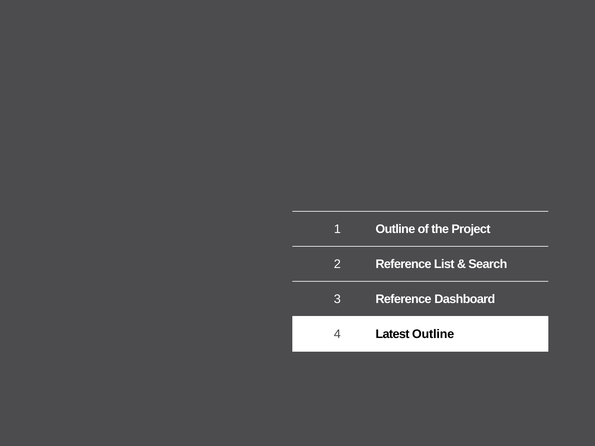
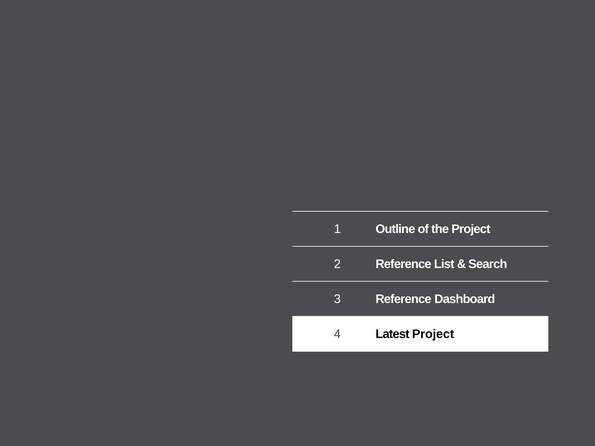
Latest Outline: Outline -> Project
